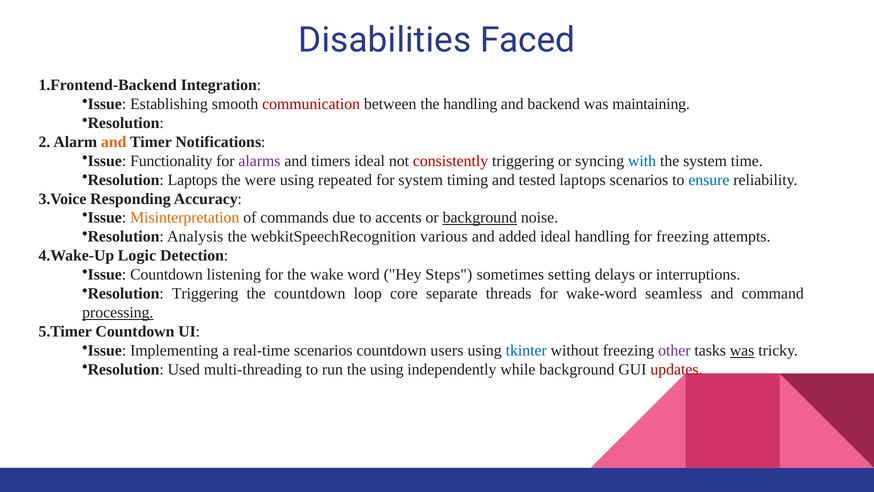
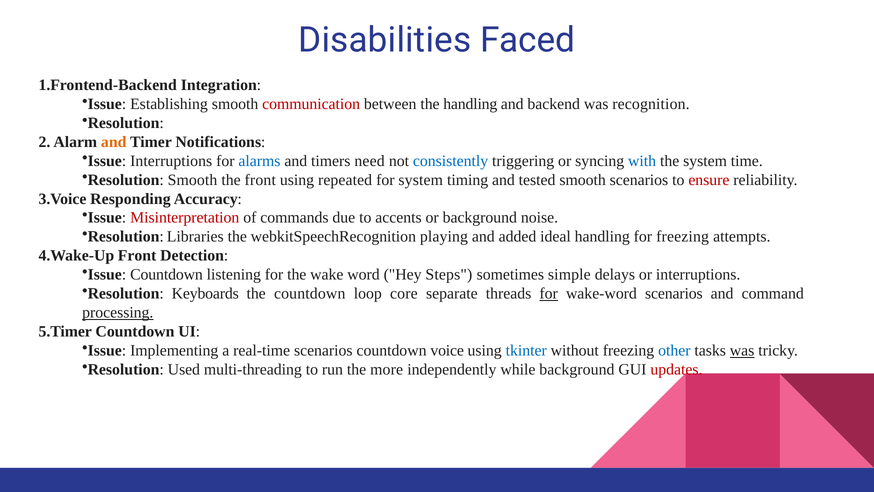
maintaining: maintaining -> recognition
Issue Functionality: Functionality -> Interruptions
alarms colour: purple -> blue
timers ideal: ideal -> need
consistently colour: red -> blue
Resolution Laptops: Laptops -> Smooth
the were: were -> front
tested laptops: laptops -> smooth
ensure colour: blue -> red
Misinterpretation colour: orange -> red
background at (480, 218) underline: present -> none
Analysis: Analysis -> Libraries
various: various -> playing
Logic at (137, 256): Logic -> Front
setting: setting -> simple
Resolution Triggering: Triggering -> Keyboards
for at (549, 293) underline: none -> present
wake-word seamless: seamless -> scenarios
users: users -> voice
other colour: purple -> blue
the using: using -> more
